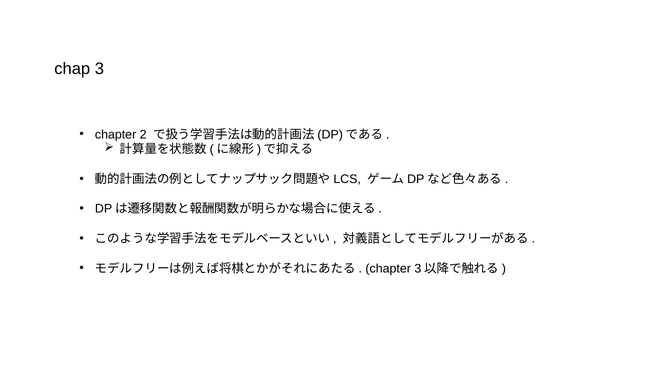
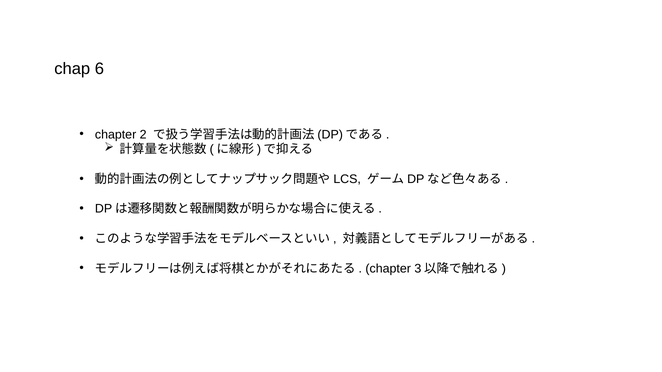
3: 3 -> 6
